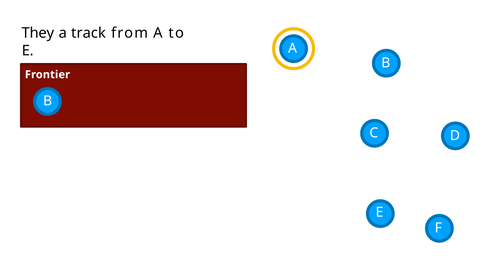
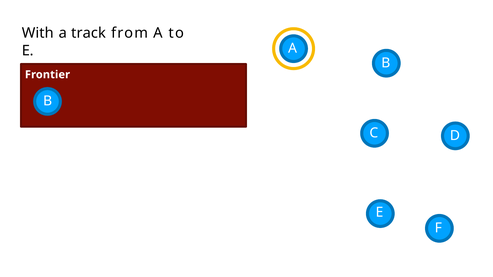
They: They -> With
